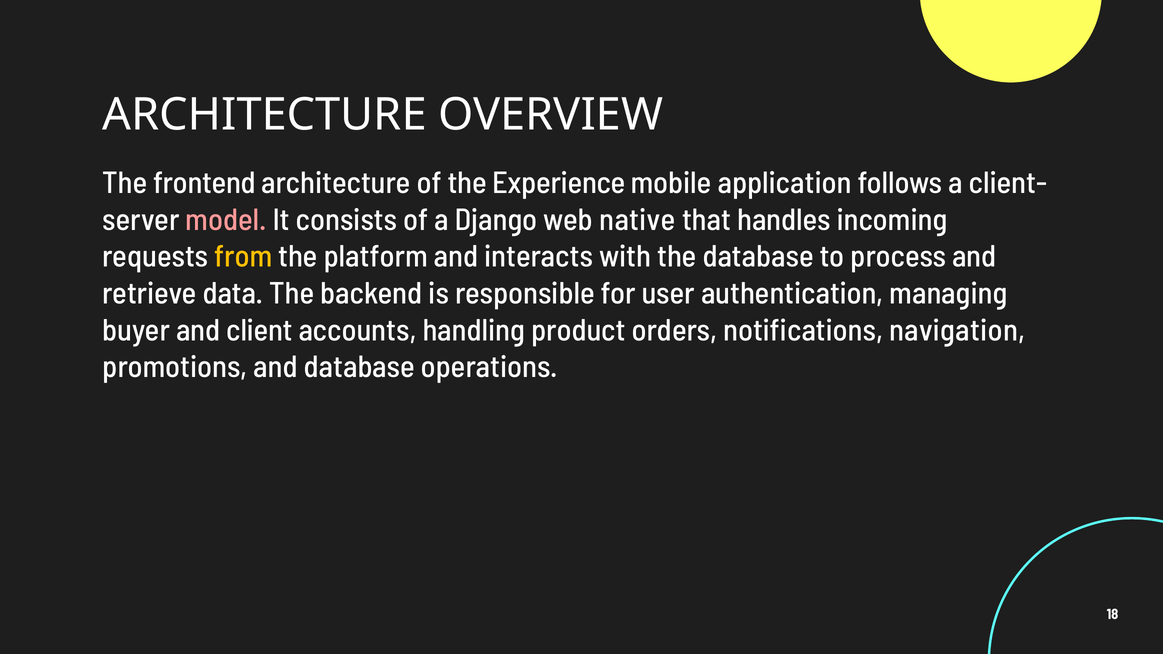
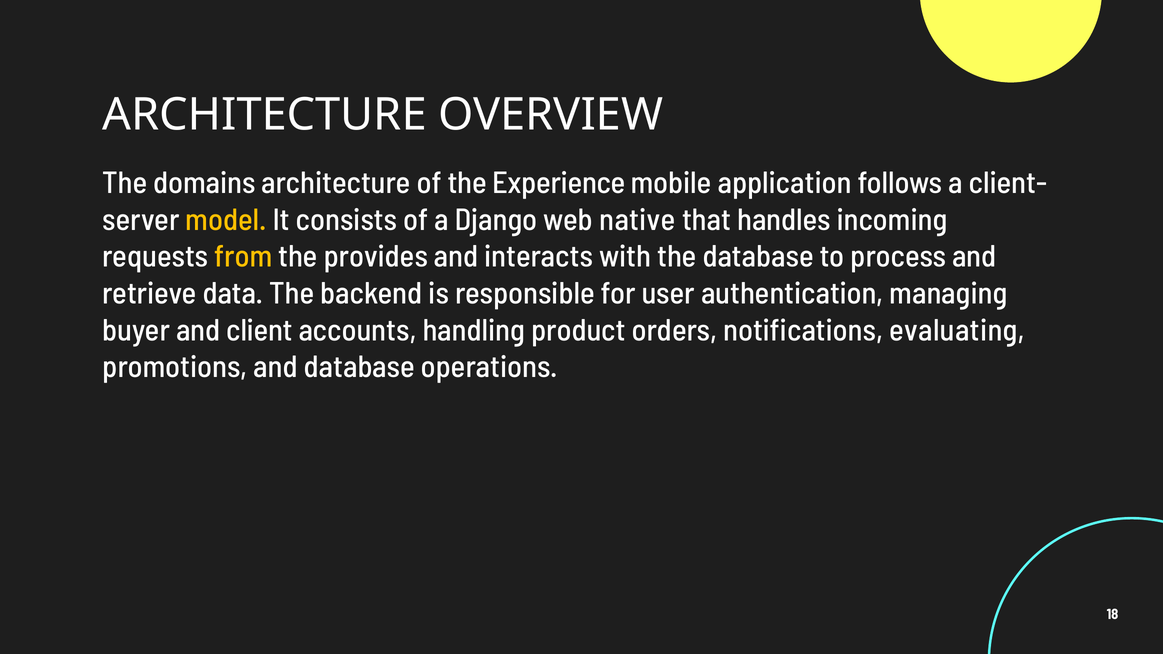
frontend: frontend -> domains
model colour: pink -> yellow
platform: platform -> provides
navigation: navigation -> evaluating
